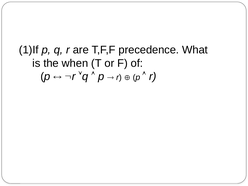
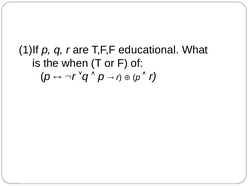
precedence: precedence -> educational
